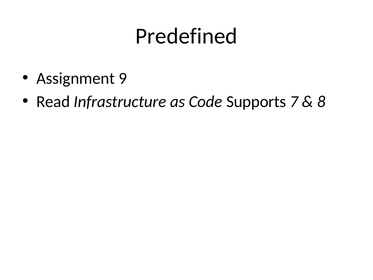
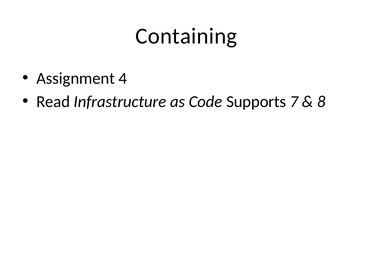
Predefined: Predefined -> Containing
9: 9 -> 4
